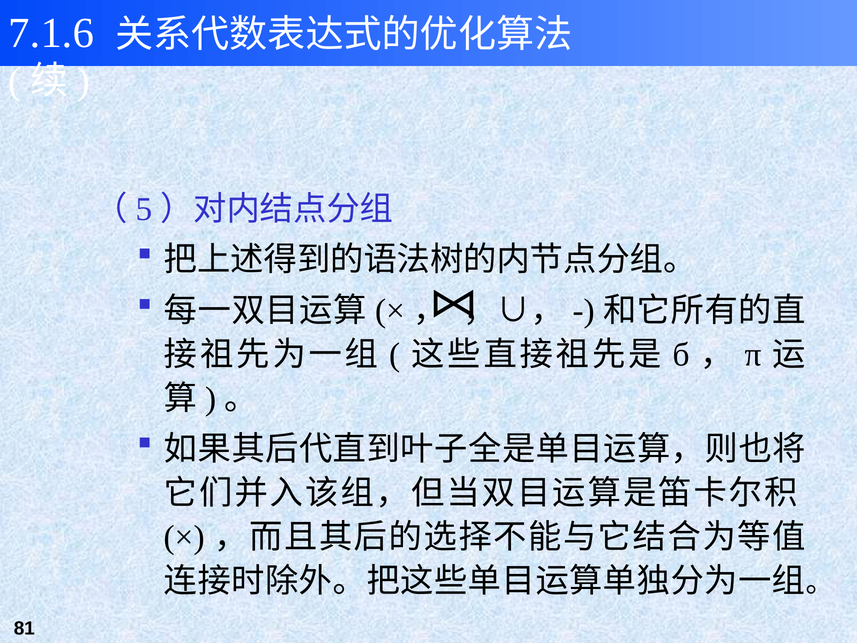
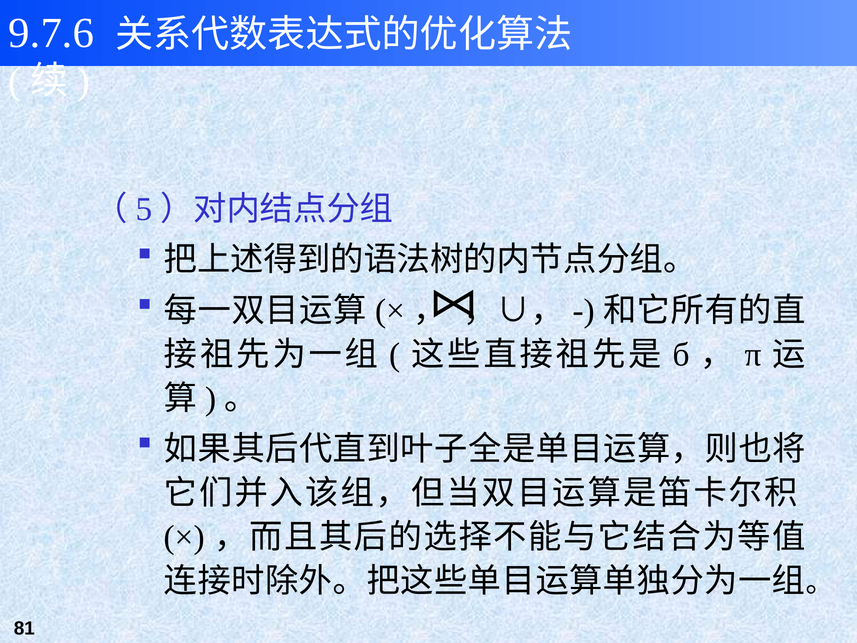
7.1.6: 7.1.6 -> 9.7.6
